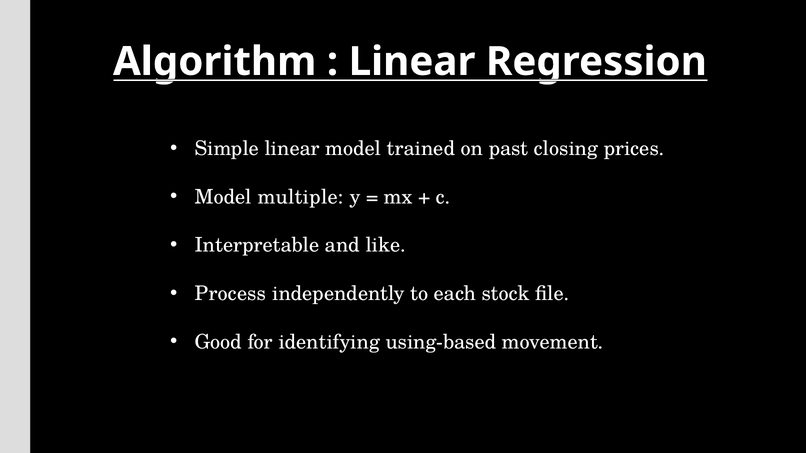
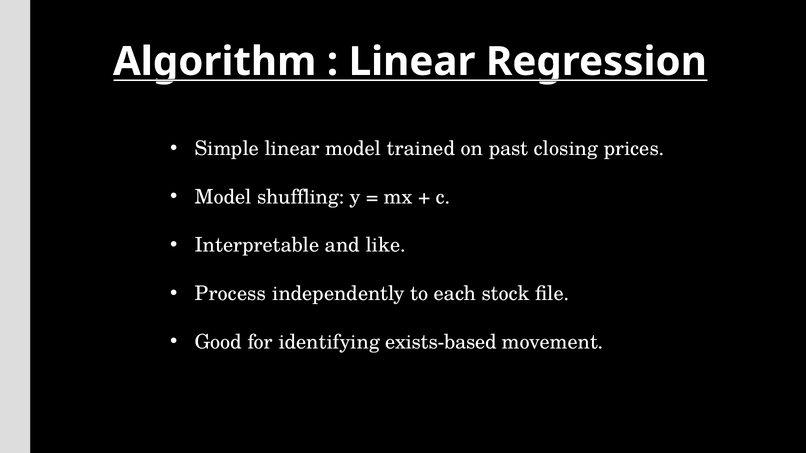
multiple: multiple -> shuffling
using-based: using-based -> exists-based
